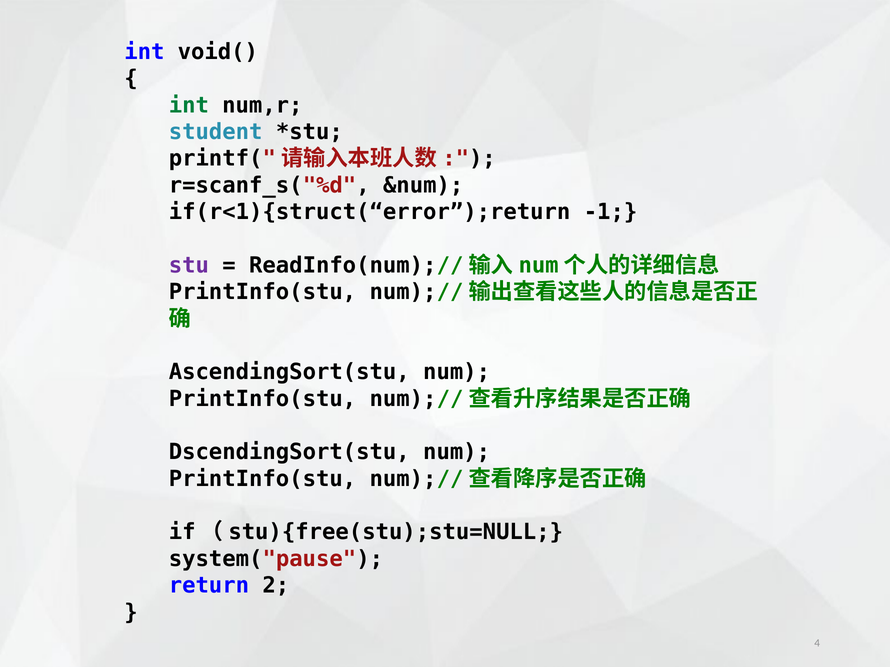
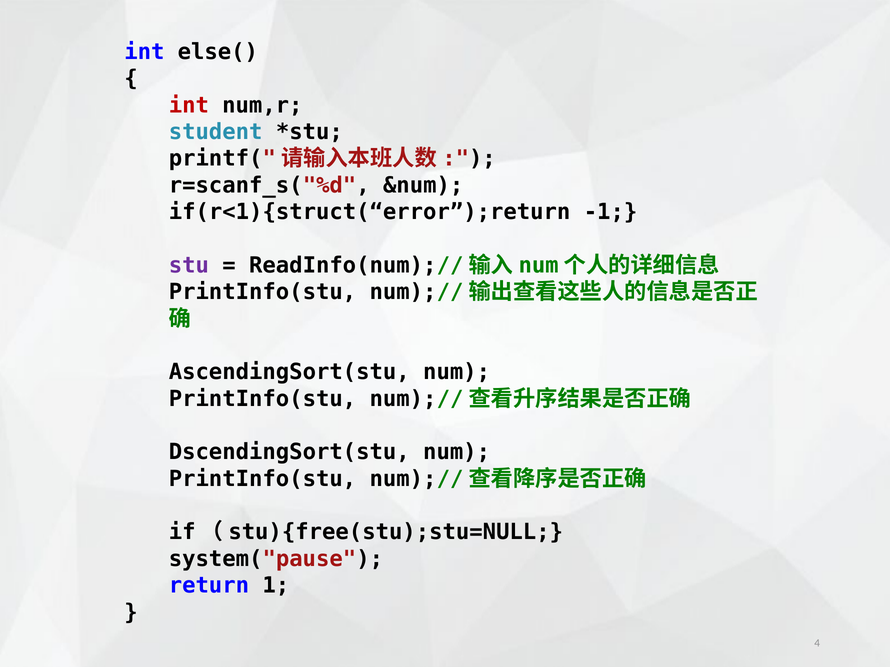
void(: void( -> else(
int at (189, 105) colour: green -> red
2: 2 -> 1
